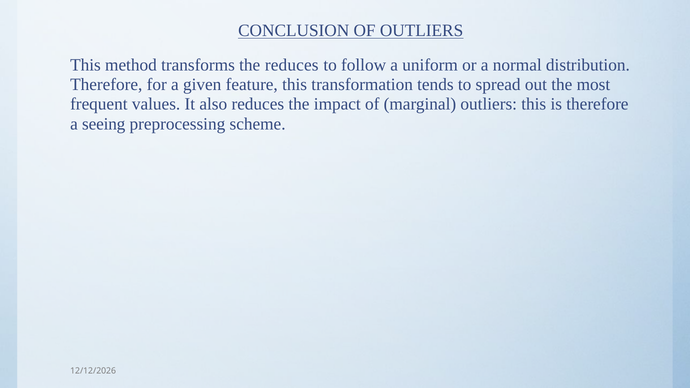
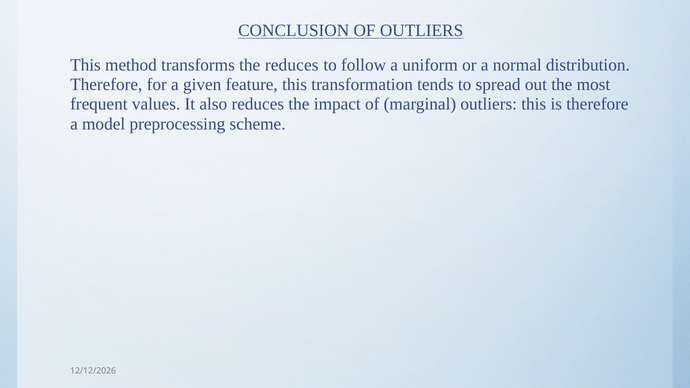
seeing: seeing -> model
